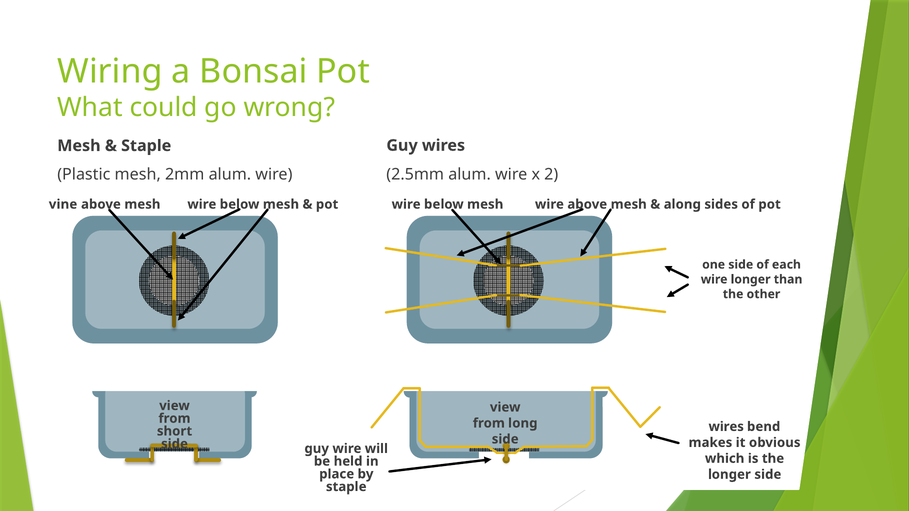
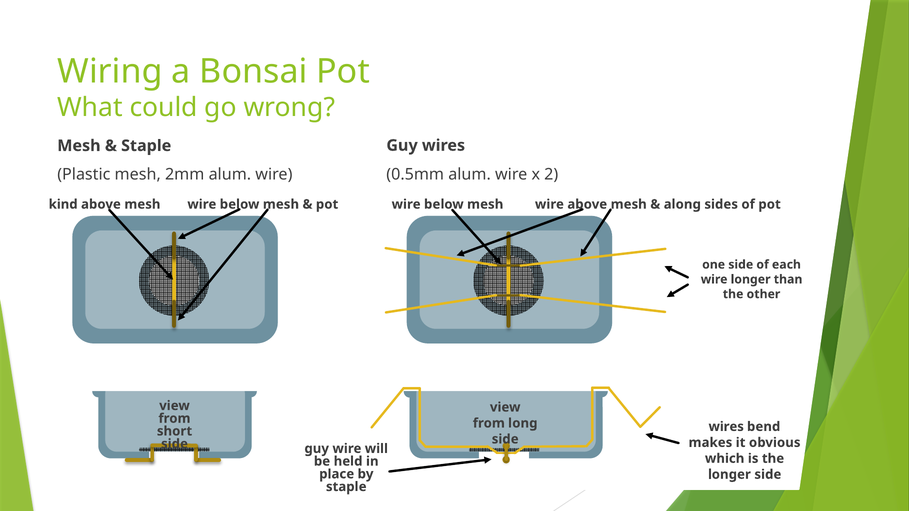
2.5mm: 2.5mm -> 0.5mm
vine: vine -> kind
